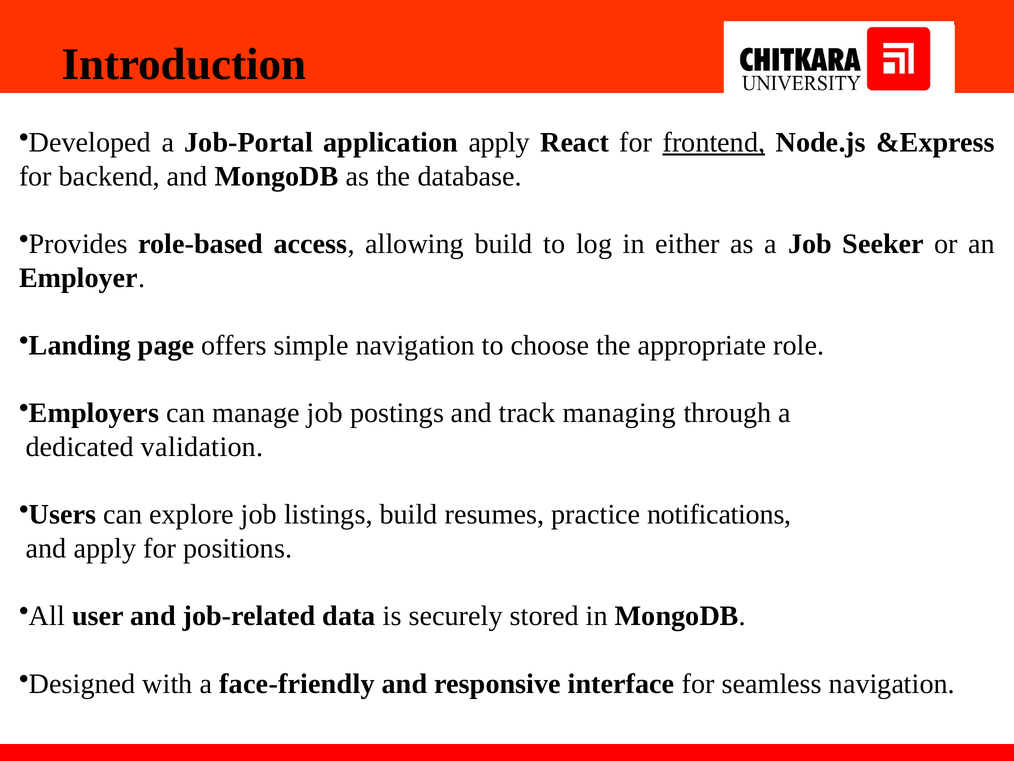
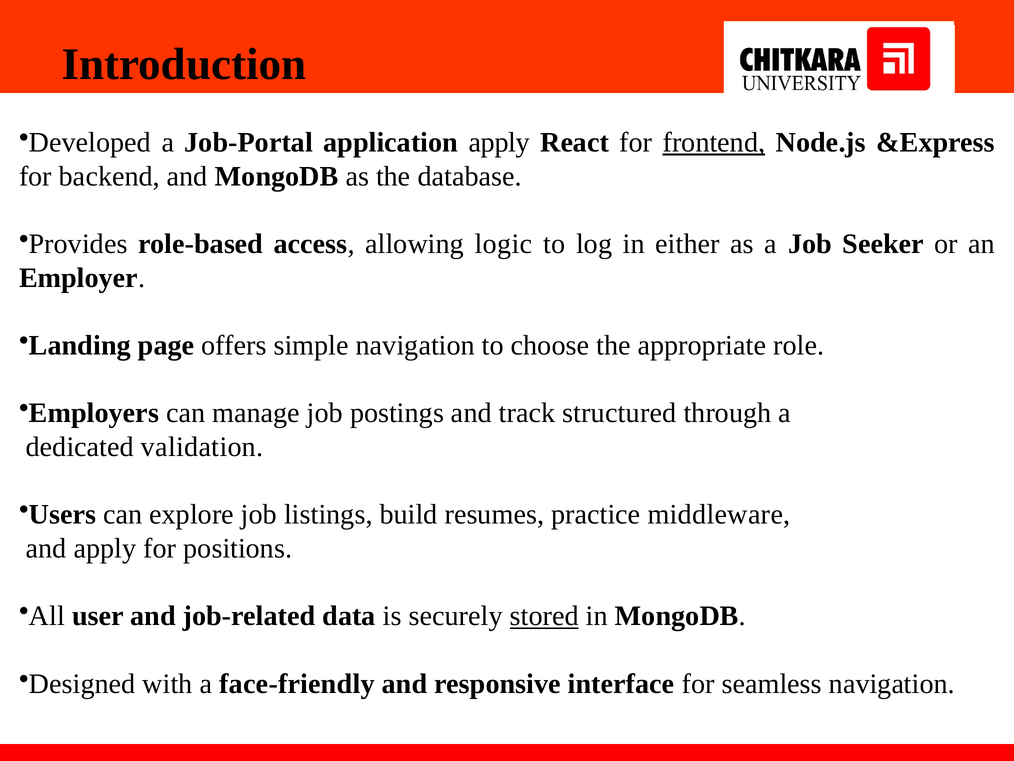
allowing build: build -> logic
managing: managing -> structured
notifications: notifications -> middleware
stored underline: none -> present
